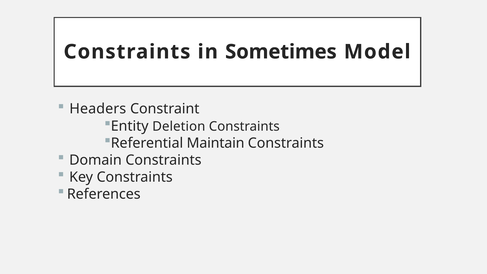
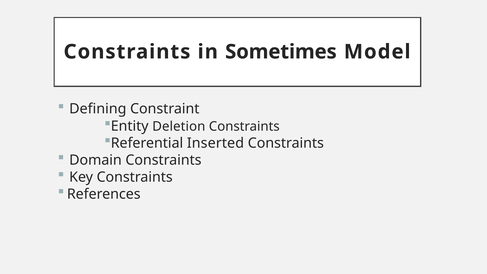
Headers: Headers -> Defining
Maintain: Maintain -> Inserted
